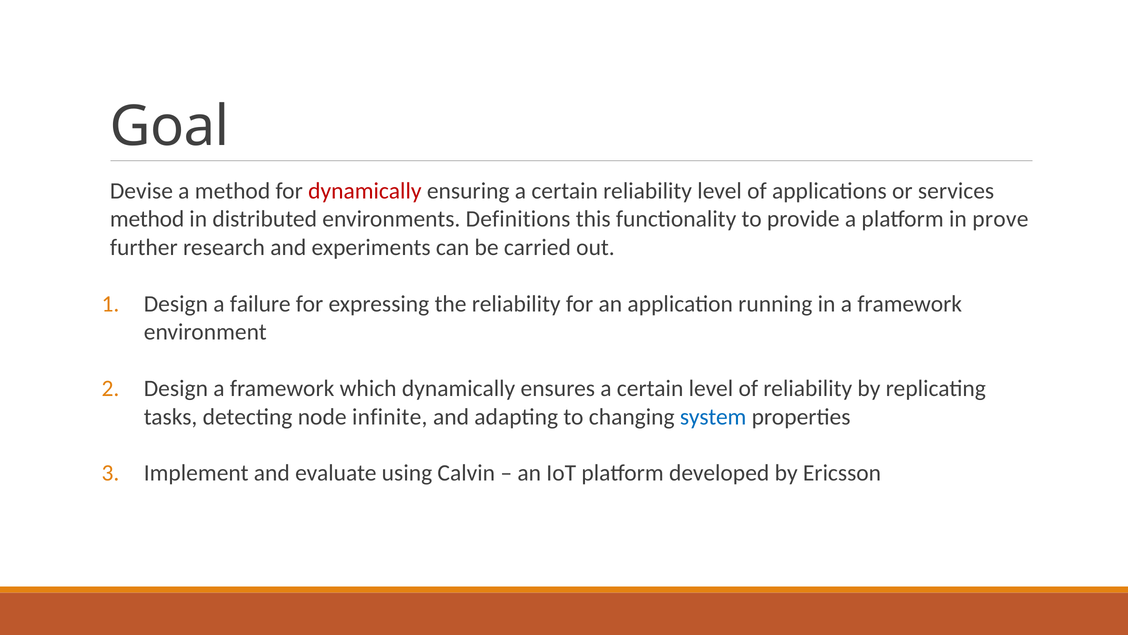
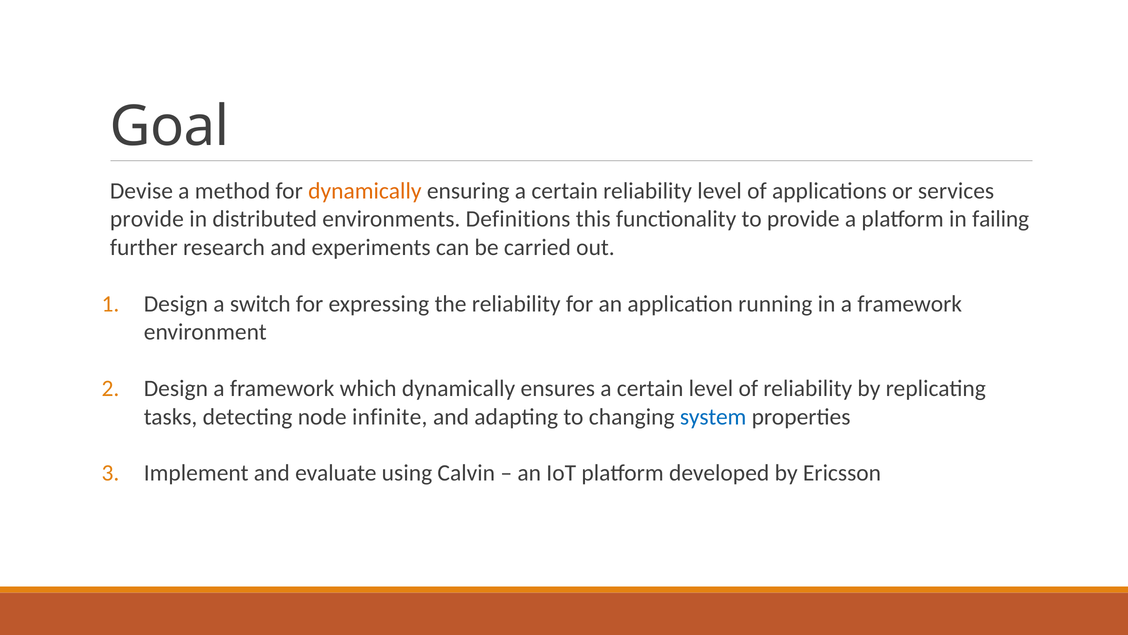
dynamically at (365, 191) colour: red -> orange
method at (147, 219): method -> provide
prove: prove -> failing
failure: failure -> switch
